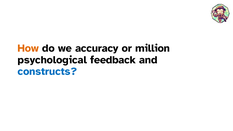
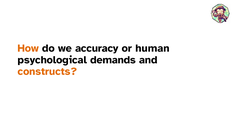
million: million -> human
feedback: feedback -> demands
constructs colour: blue -> orange
